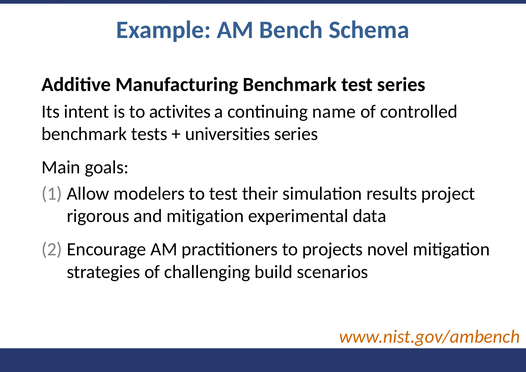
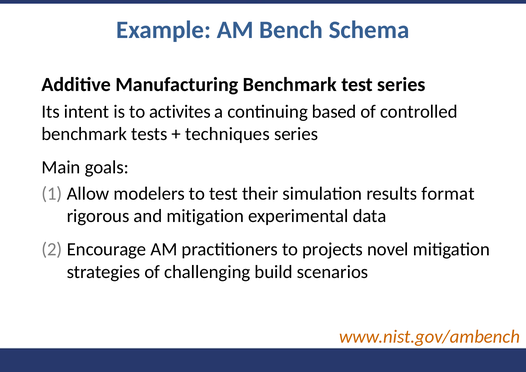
name: name -> based
universities: universities -> techniques
project: project -> format
